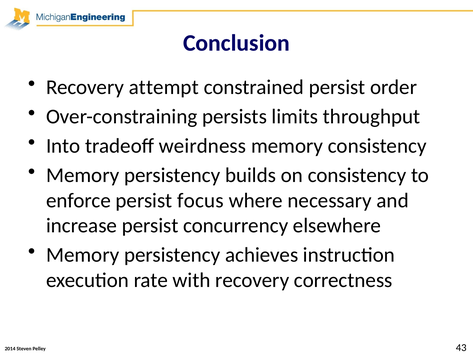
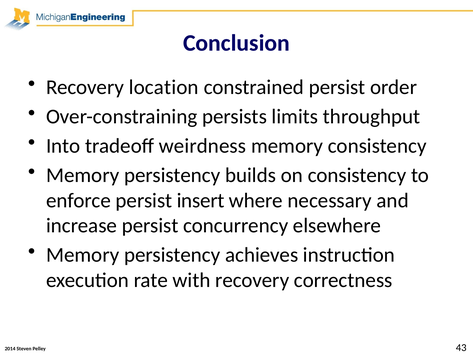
attempt: attempt -> location
focus: focus -> insert
